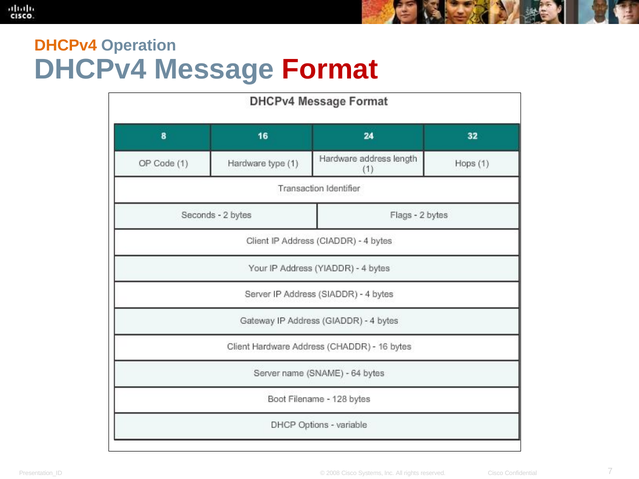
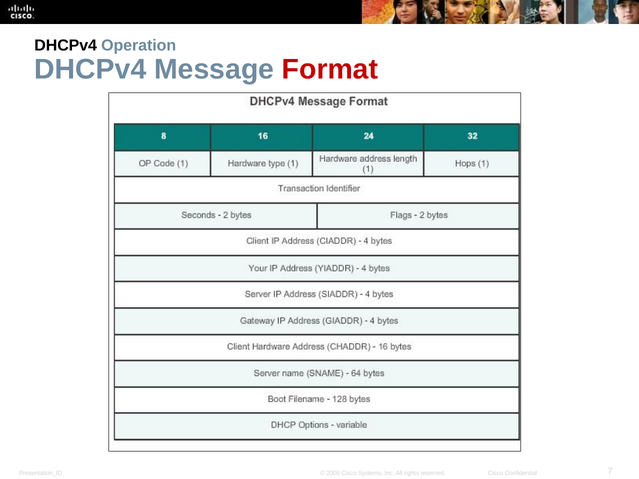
DHCPv4 at (66, 46) colour: orange -> black
